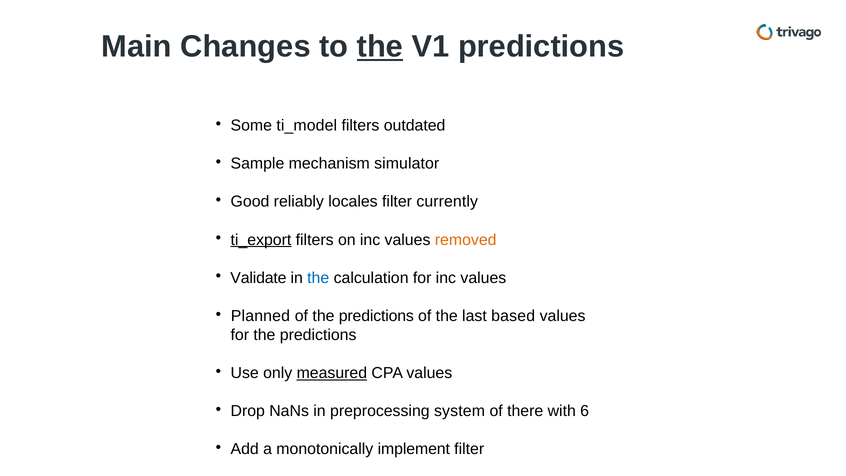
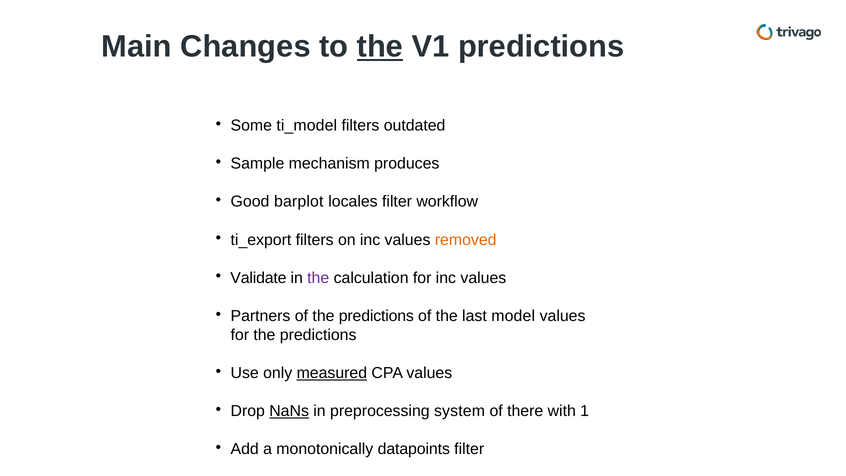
simulator: simulator -> produces
reliably: reliably -> barplot
currently: currently -> workflow
ti_export underline: present -> none
the at (318, 278) colour: blue -> purple
Planned: Planned -> Partners
based: based -> model
NaNs underline: none -> present
6: 6 -> 1
implement: implement -> datapoints
